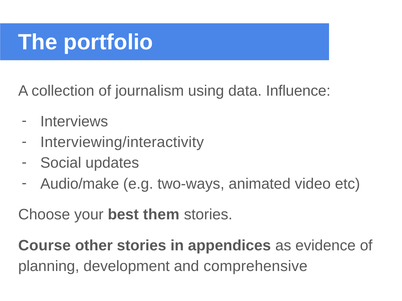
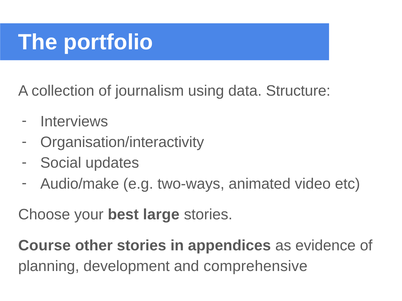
Influence: Influence -> Structure
Interviewing/interactivity: Interviewing/interactivity -> Organisation/interactivity
them: them -> large
